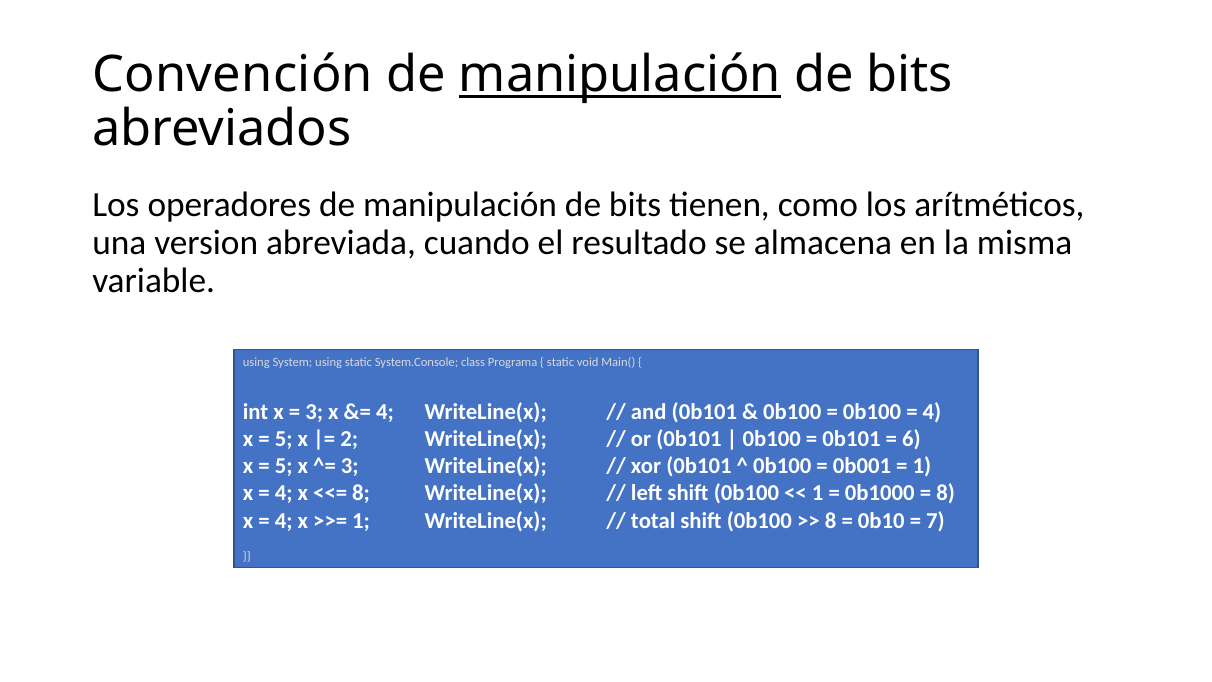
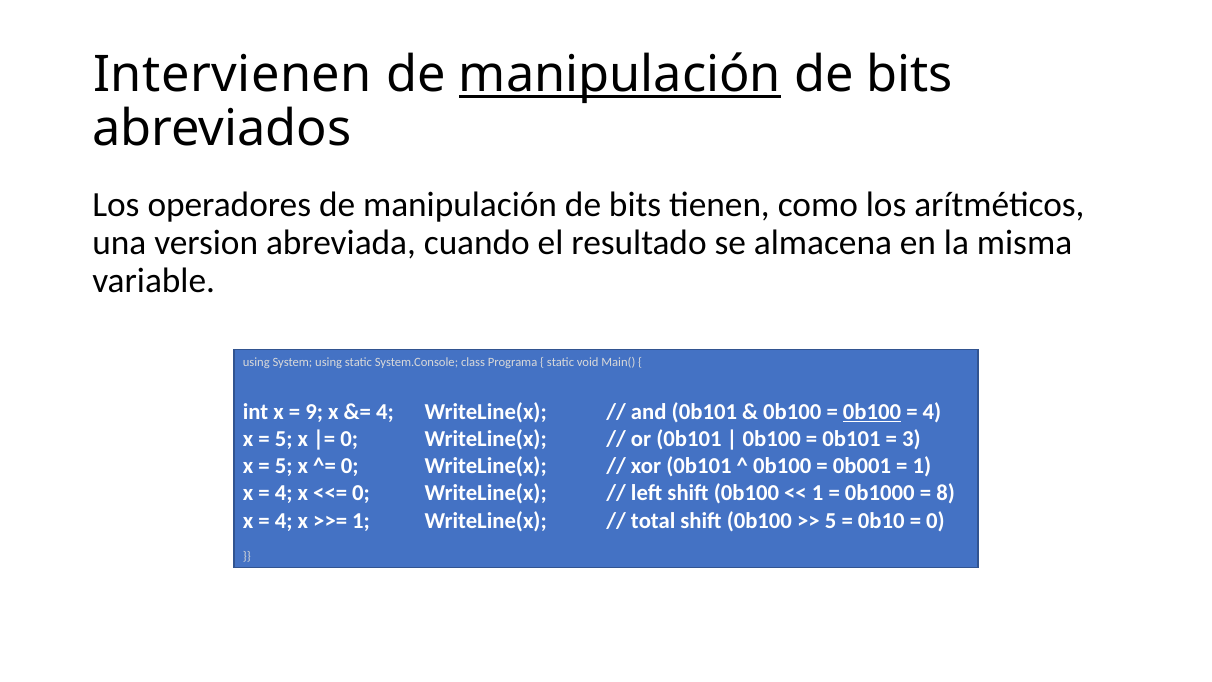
Convención: Convención -> Intervienen
3 at (314, 411): 3 -> 9
0b100 at (872, 411) underline: none -> present
2 at (349, 439): 2 -> 0
6: 6 -> 3
3 at (350, 466): 3 -> 0
8 at (361, 493): 8 -> 0
8 at (831, 521): 8 -> 5
7 at (935, 521): 7 -> 0
